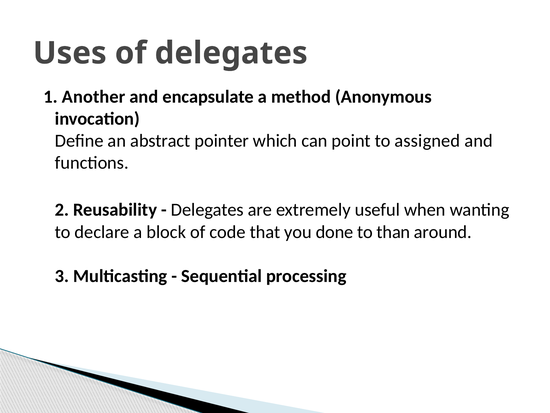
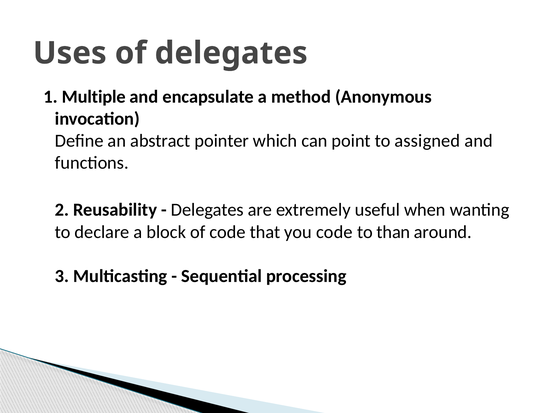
Another: Another -> Multiple
you done: done -> code
